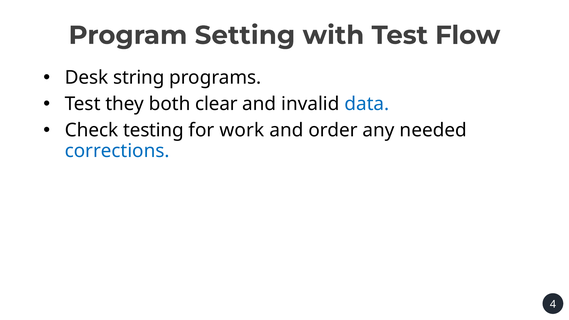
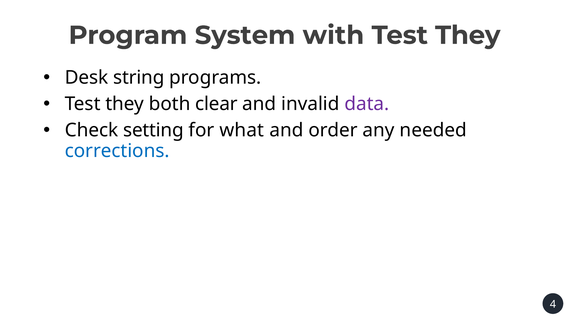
Setting: Setting -> System
with Test Flow: Flow -> They
data colour: blue -> purple
testing: testing -> setting
work: work -> what
